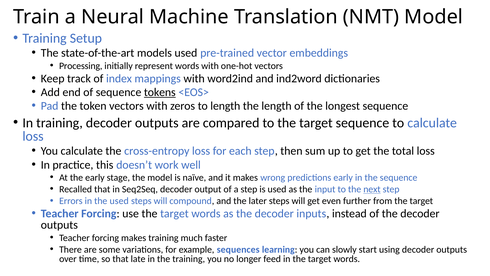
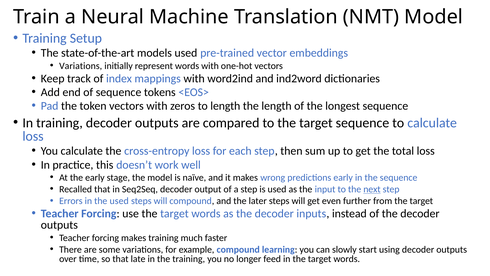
Processing at (81, 66): Processing -> Variations
tokens underline: present -> none
example sequences: sequences -> compound
